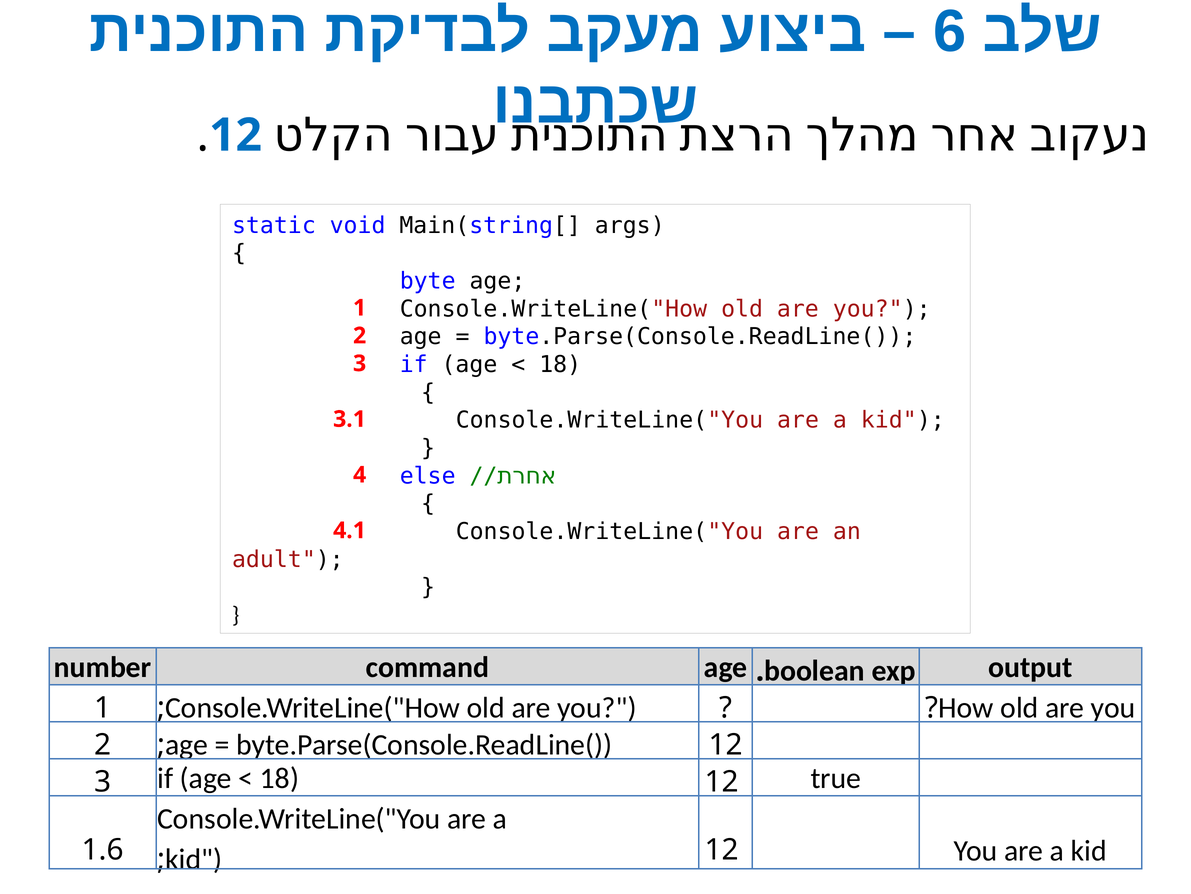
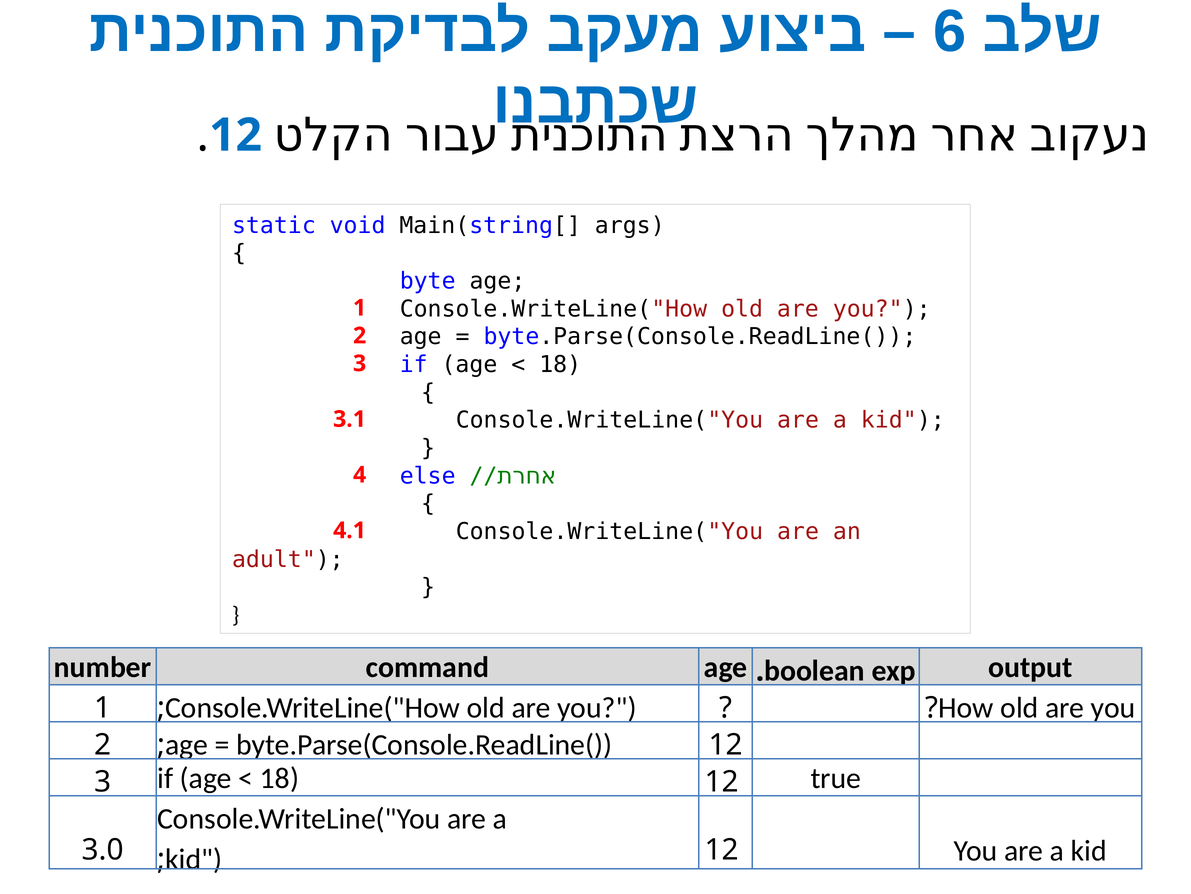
1.6: 1.6 -> 3.0
